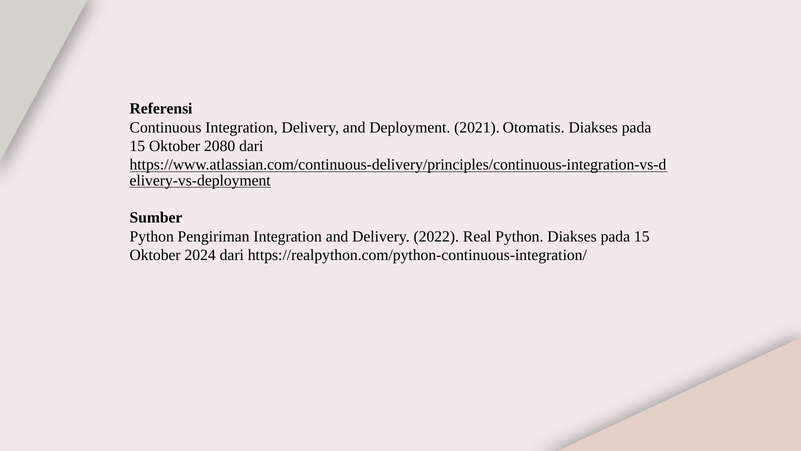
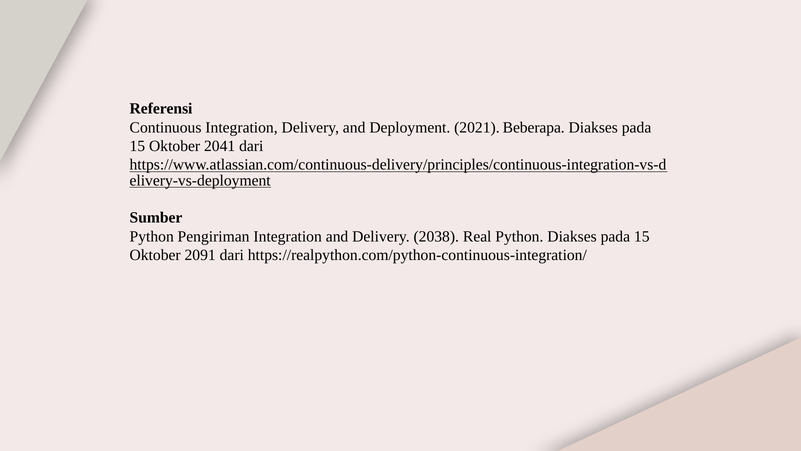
Otomatis: Otomatis -> Beberapa
2080: 2080 -> 2041
2022: 2022 -> 2038
2024: 2024 -> 2091
